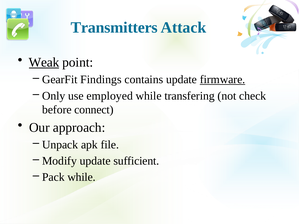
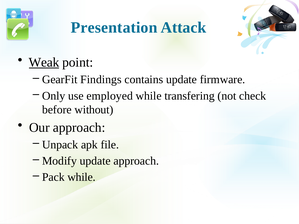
Transmitters: Transmitters -> Presentation
firmware underline: present -> none
connect: connect -> without
update sufficient: sufficient -> approach
